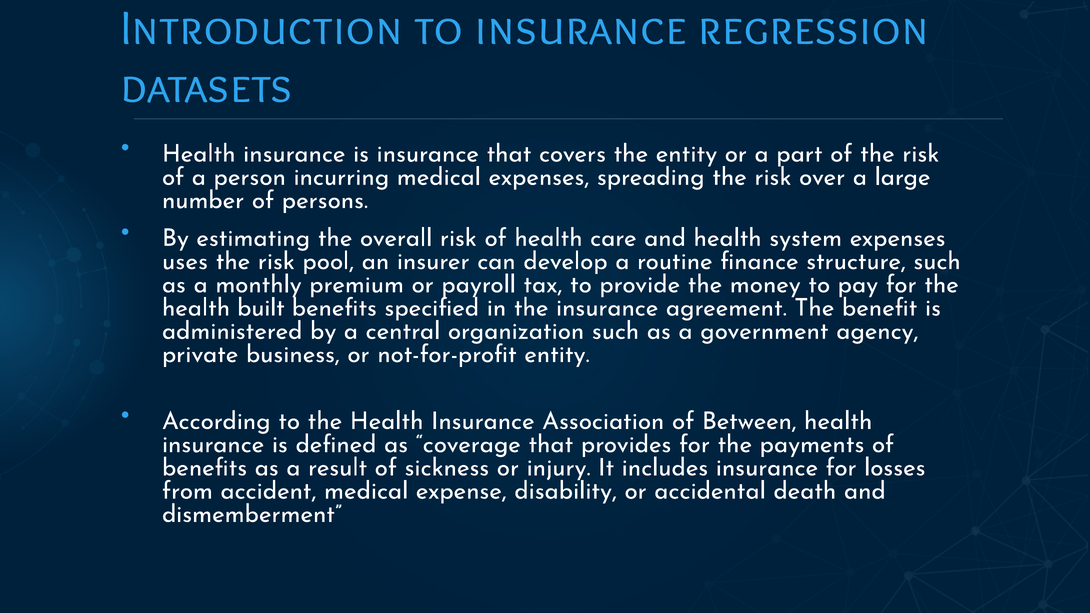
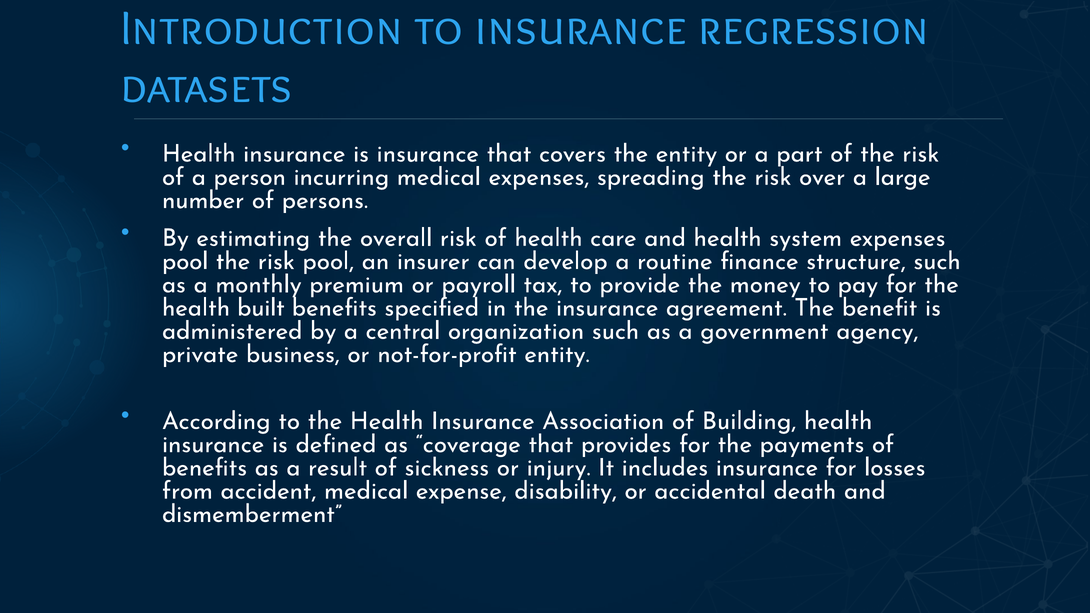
uses at (185, 261): uses -> pool
Between: Between -> Building
